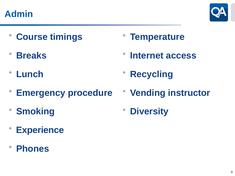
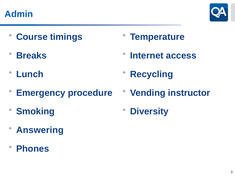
Experience: Experience -> Answering
